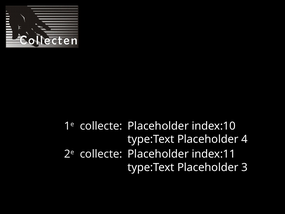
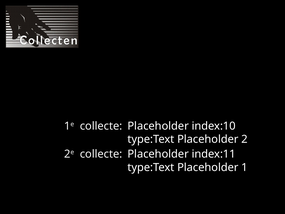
4: 4 -> 2
3: 3 -> 1
